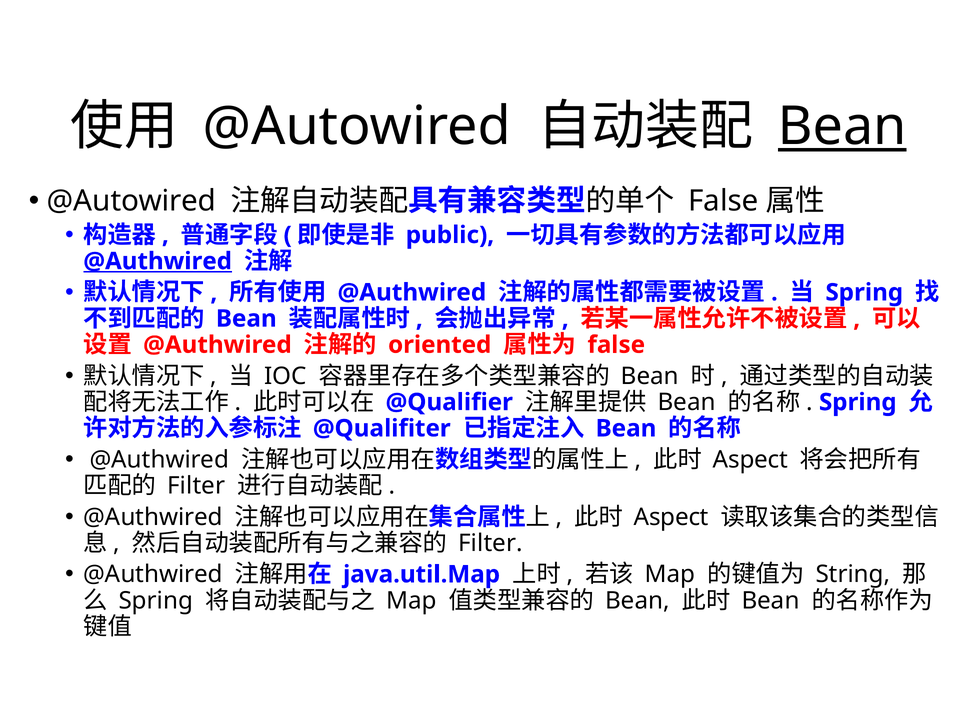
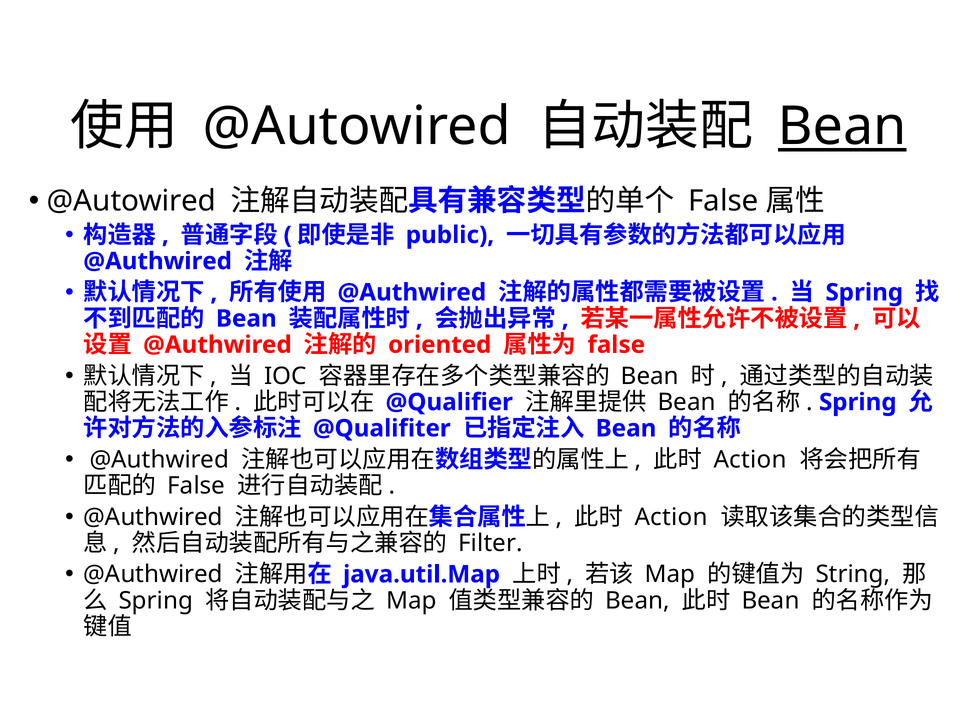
@Authwired at (158, 261) underline: present -> none
Aspect at (750, 460): Aspect -> Action
Filter at (196, 486): Filter -> False
Aspect at (671, 517): Aspect -> Action
